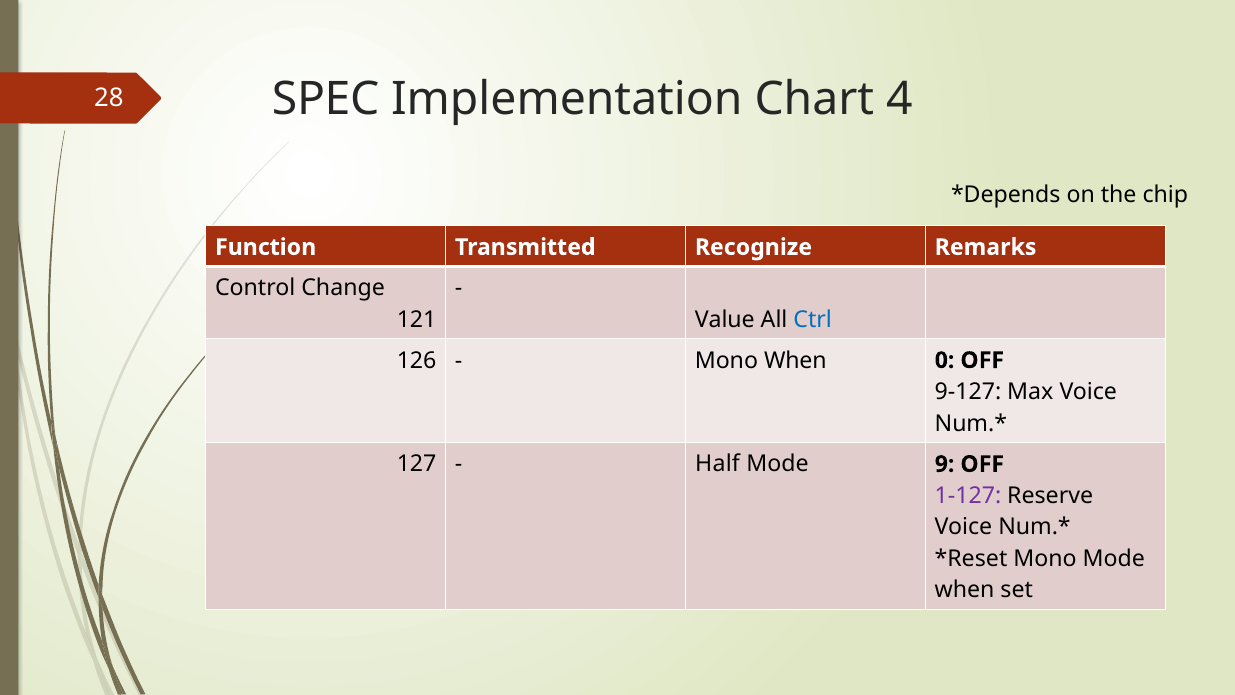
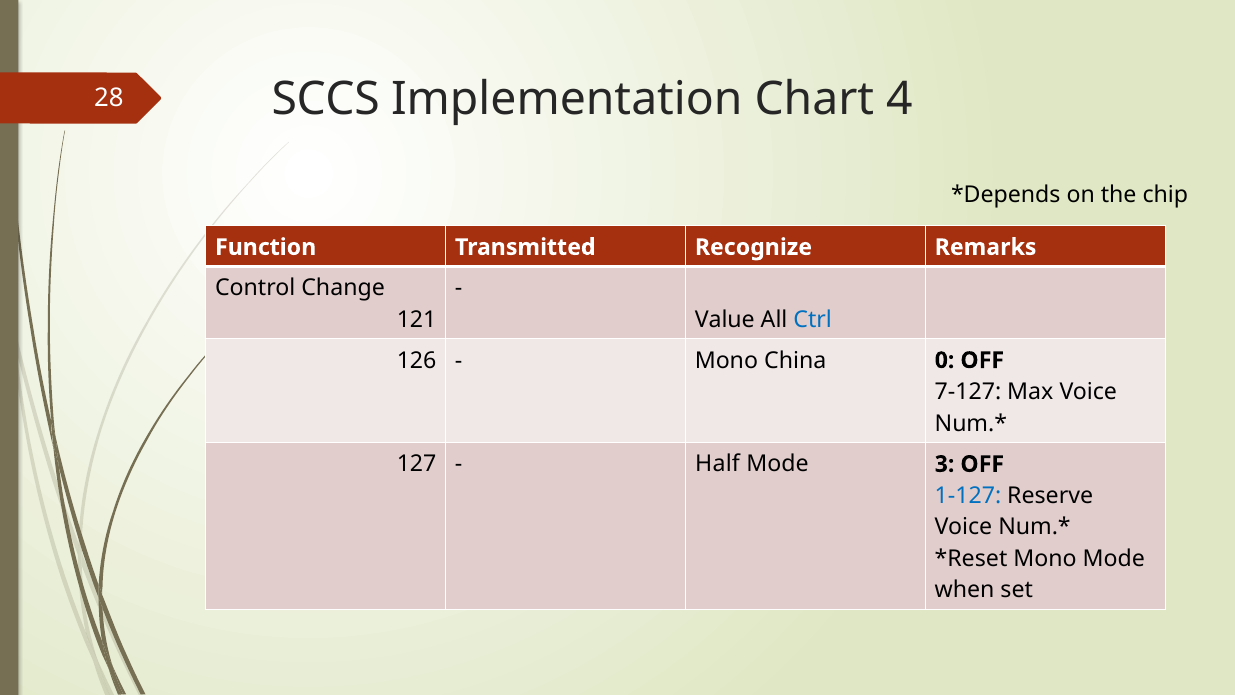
SPEC: SPEC -> SCCS
Mono When: When -> China
9-127: 9-127 -> 7-127
9: 9 -> 3
1-127 colour: purple -> blue
